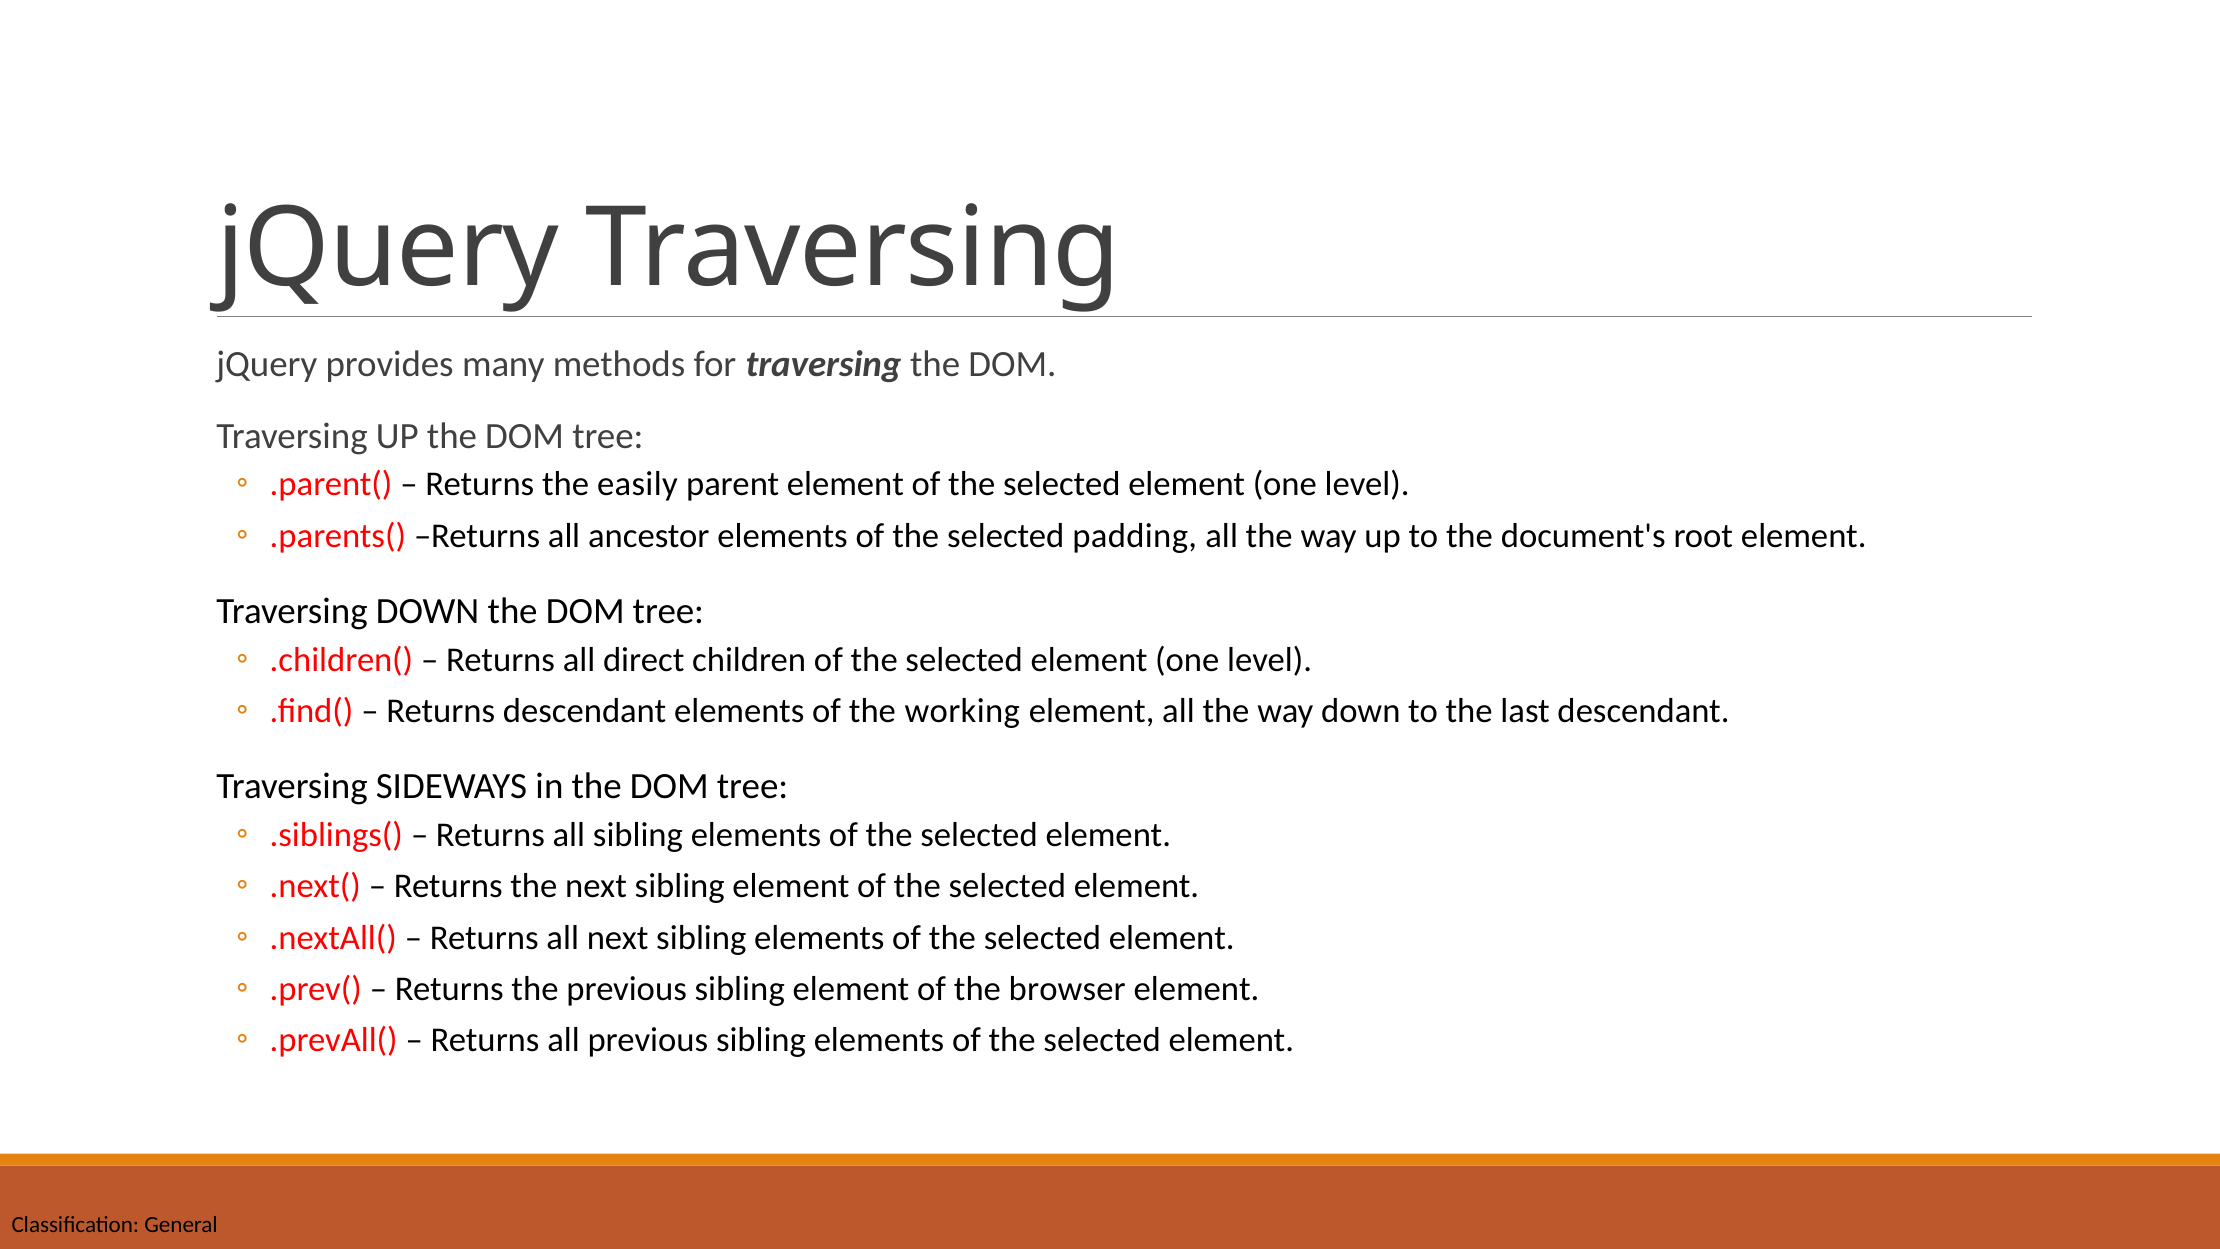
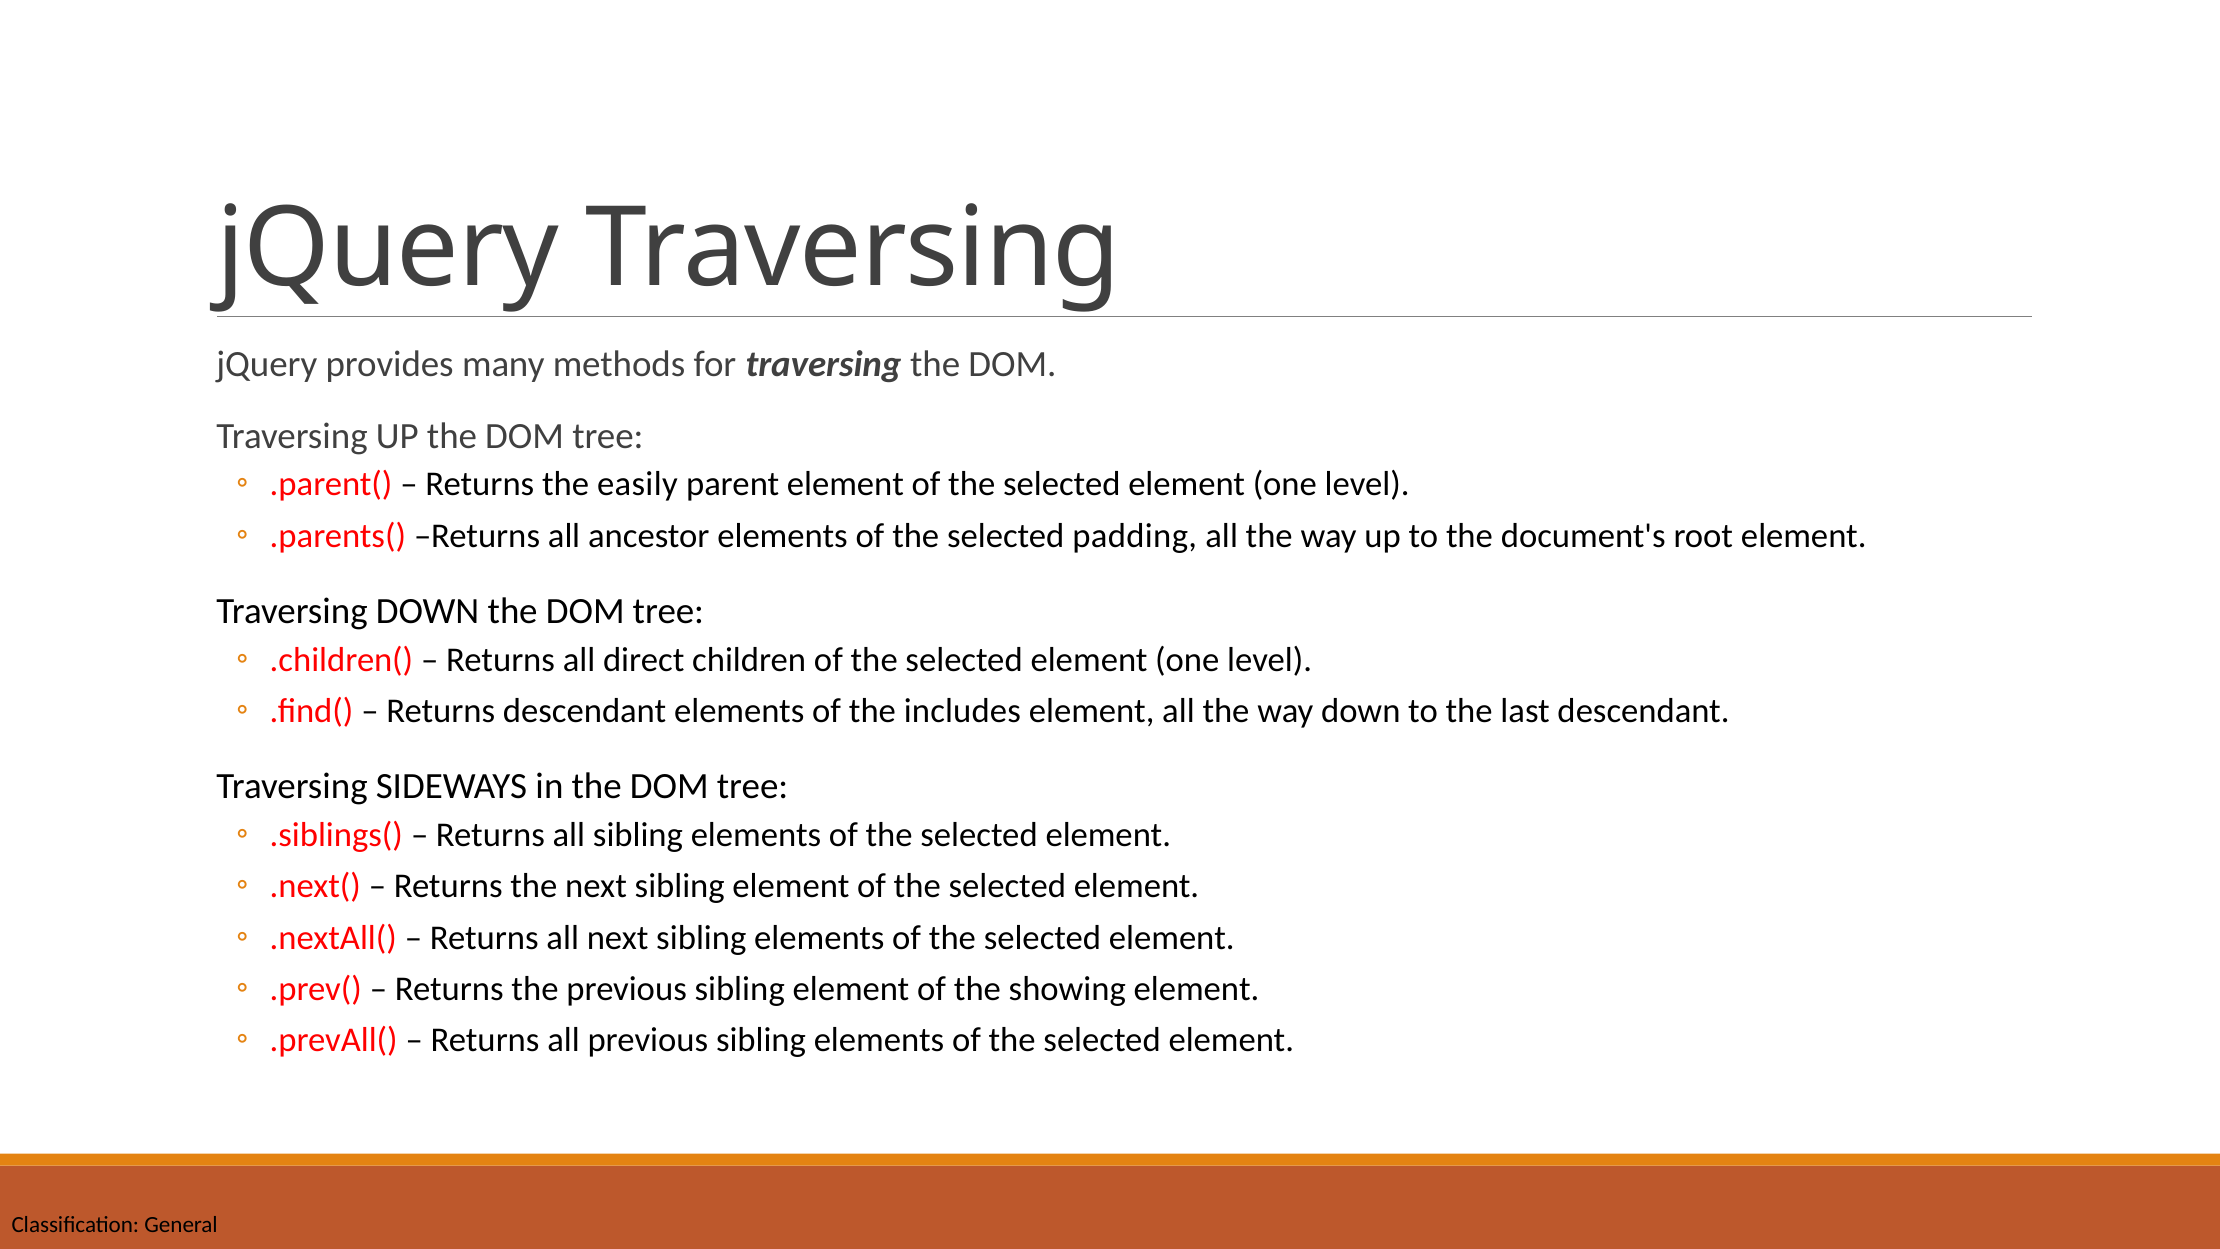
working: working -> includes
browser: browser -> showing
